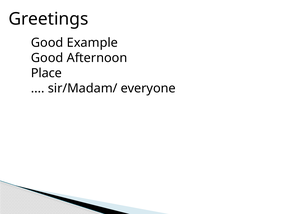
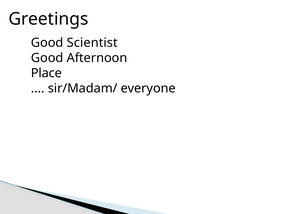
Example: Example -> Scientist
